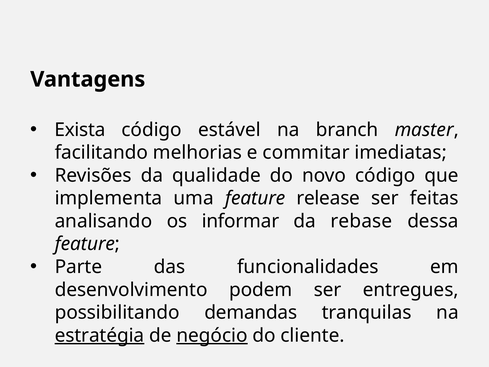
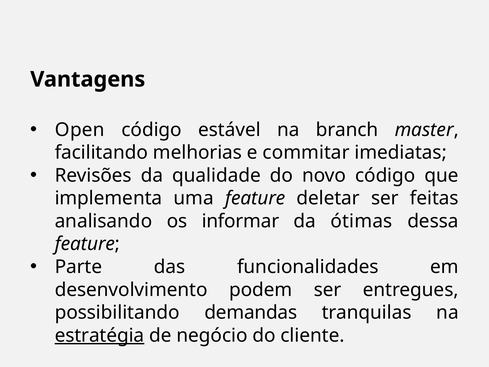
Exista: Exista -> Open
release: release -> deletar
rebase: rebase -> ótimas
negócio underline: present -> none
